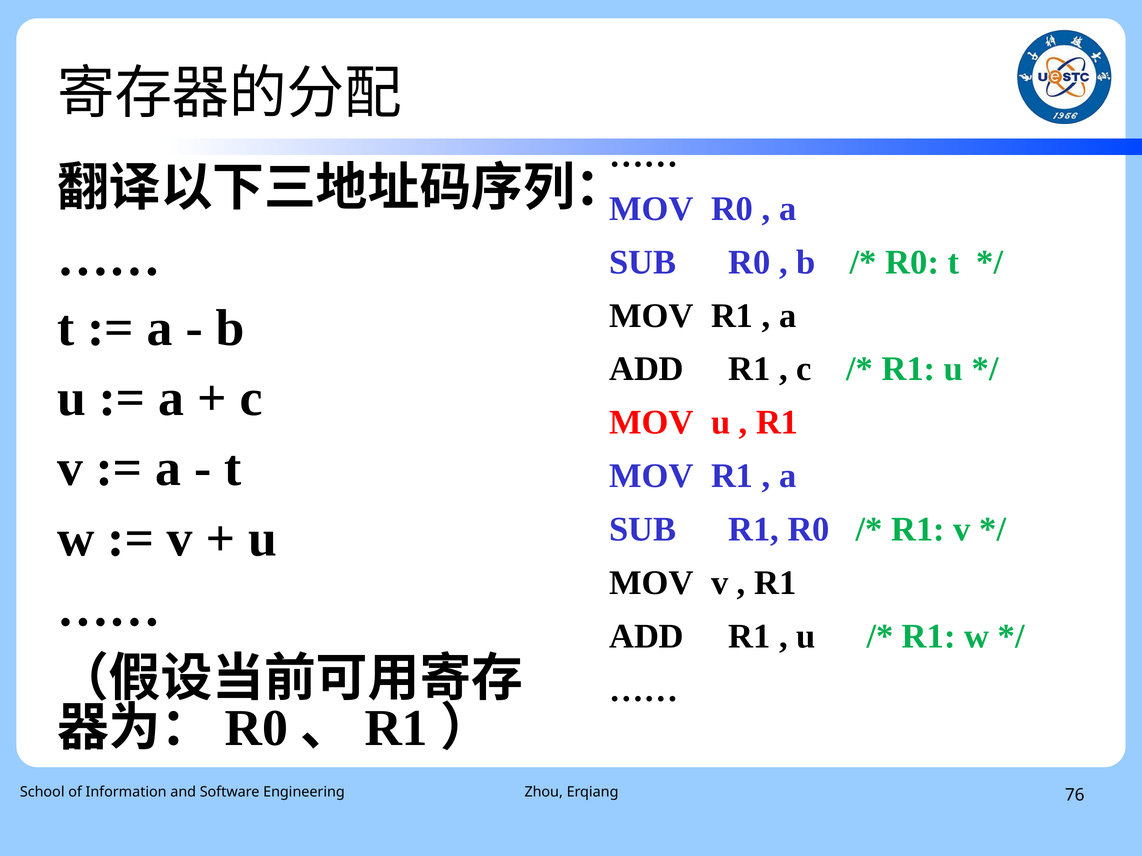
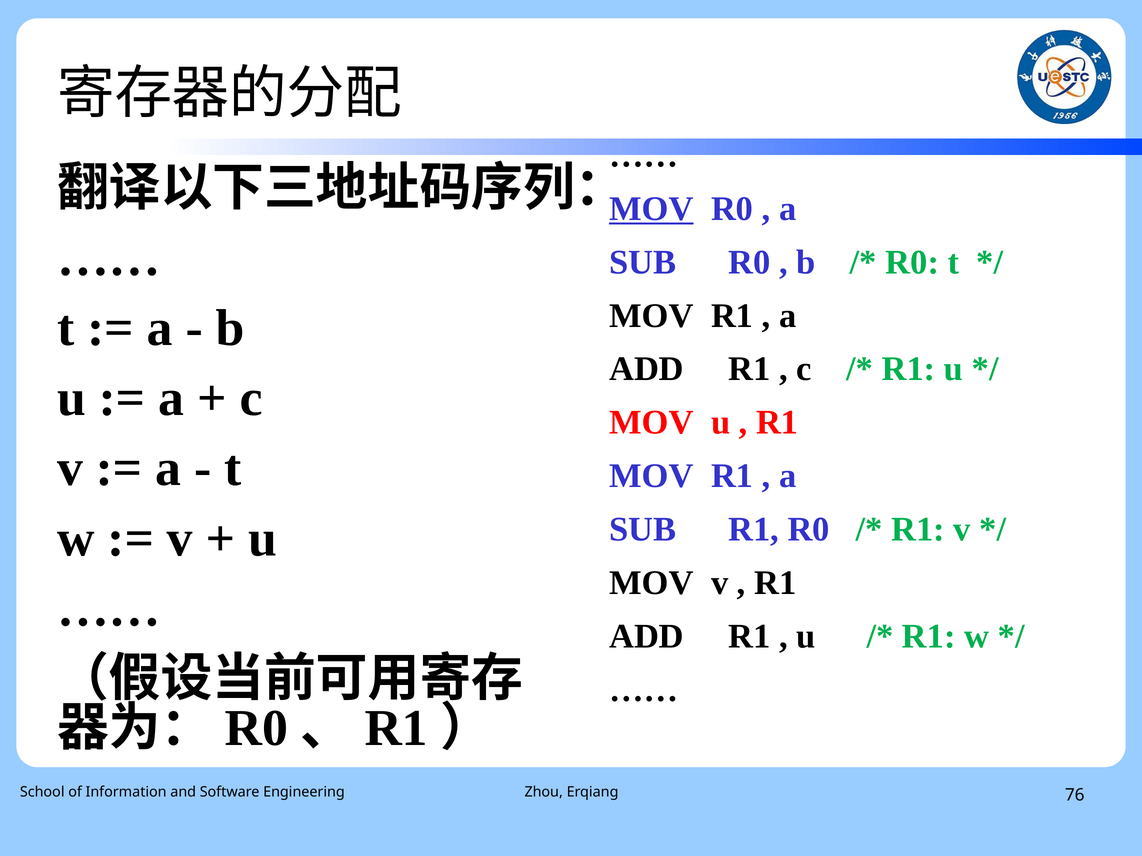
MOV at (651, 209) underline: none -> present
